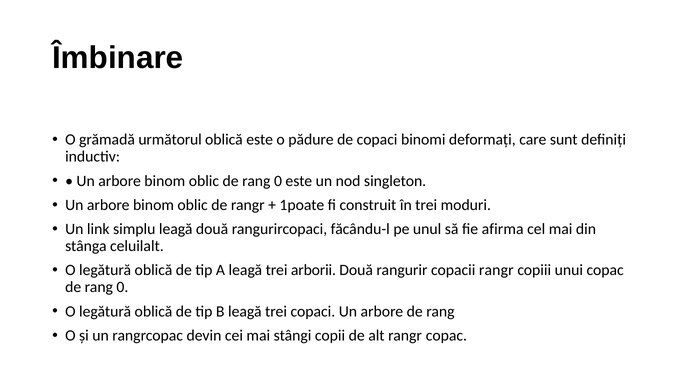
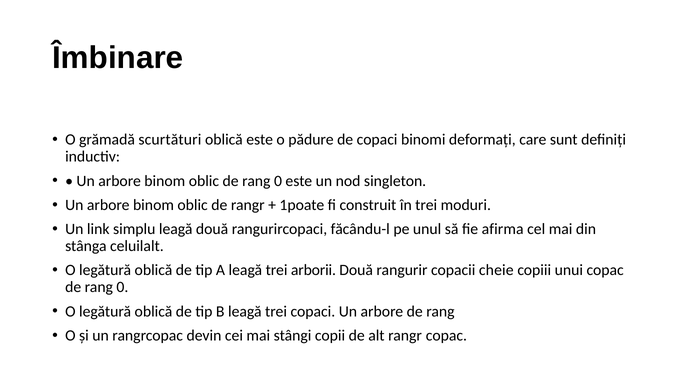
următorul: următorul -> scurtături
copacii rangr: rangr -> cheie
